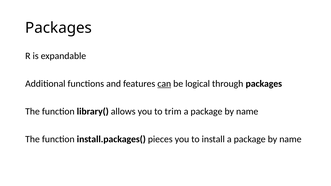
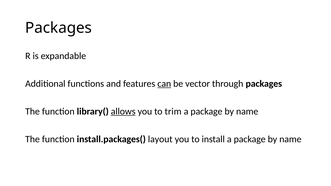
logical: logical -> vector
allows underline: none -> present
pieces: pieces -> layout
